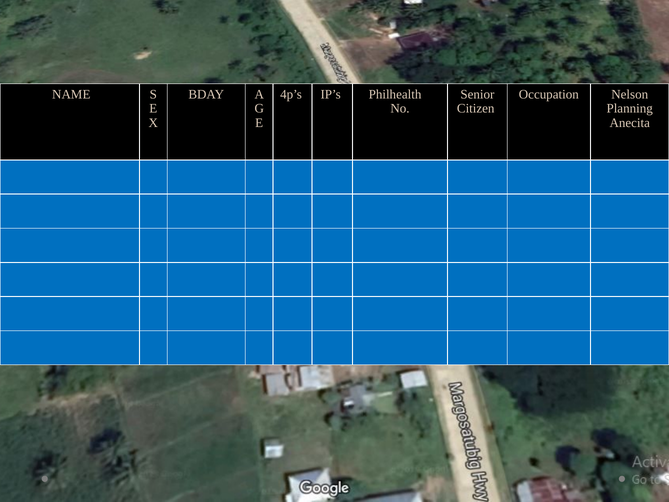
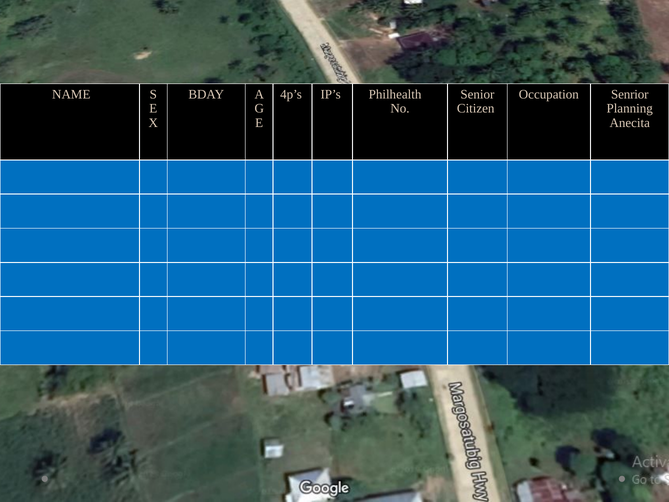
Nelson: Nelson -> Senrior
